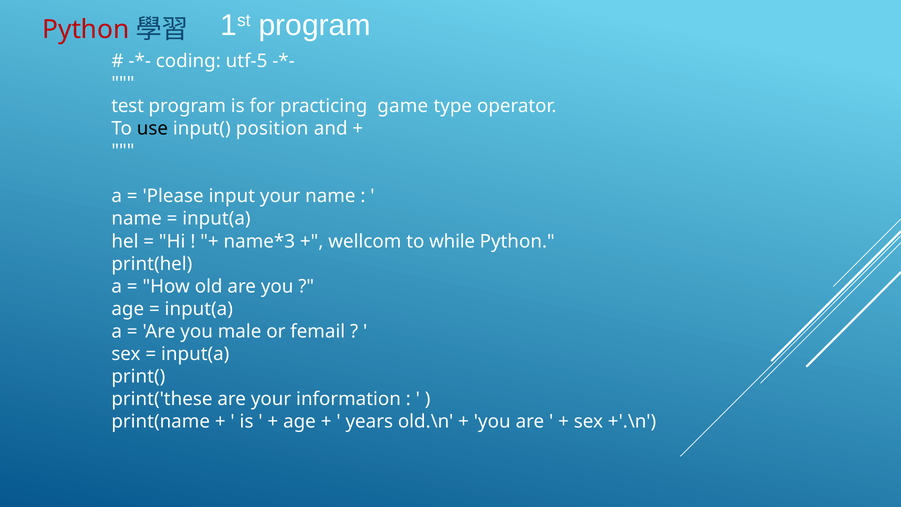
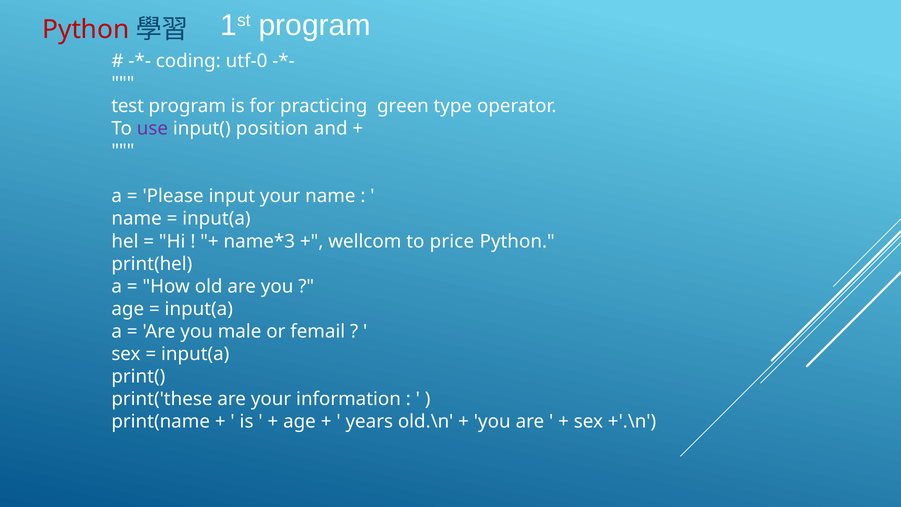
utf-5: utf-5 -> utf-0
game: game -> green
use colour: black -> purple
while: while -> price
